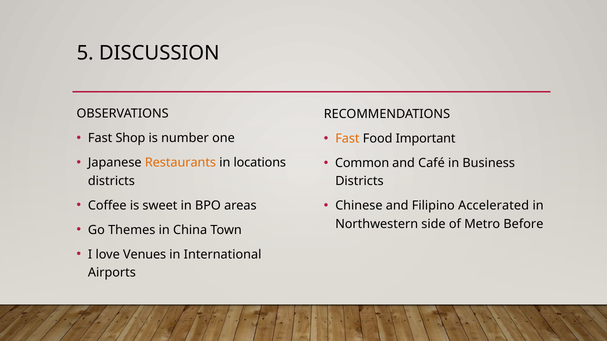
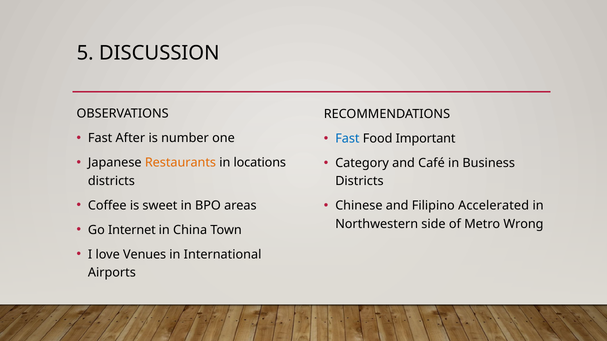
Shop: Shop -> After
Fast at (347, 139) colour: orange -> blue
Common: Common -> Category
Before: Before -> Wrong
Themes: Themes -> Internet
